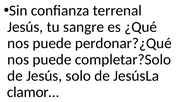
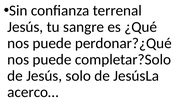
clamor…: clamor… -> acerco…
